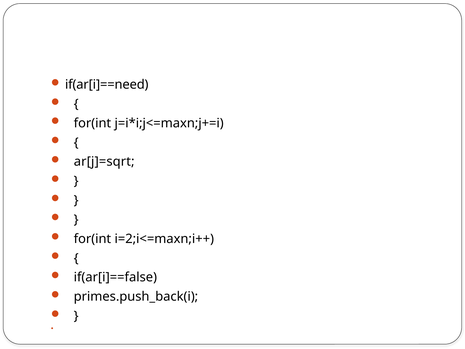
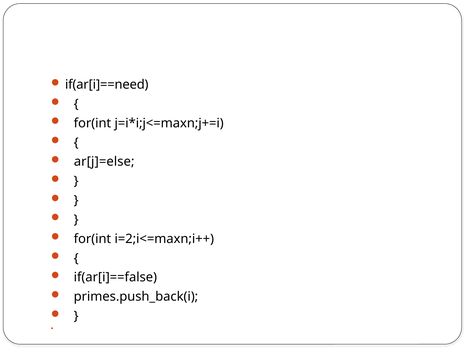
ar[j]=sqrt: ar[j]=sqrt -> ar[j]=else
